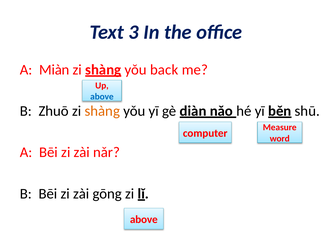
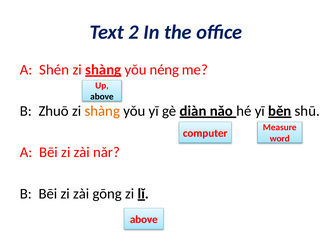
3: 3 -> 2
Miàn: Miàn -> Shén
back: back -> néng
above at (102, 97) colour: blue -> black
